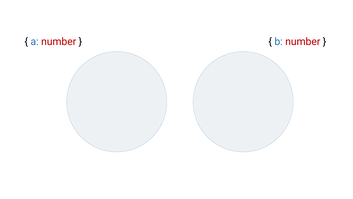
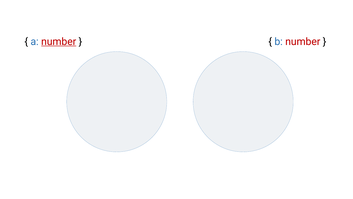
number at (59, 42) underline: none -> present
